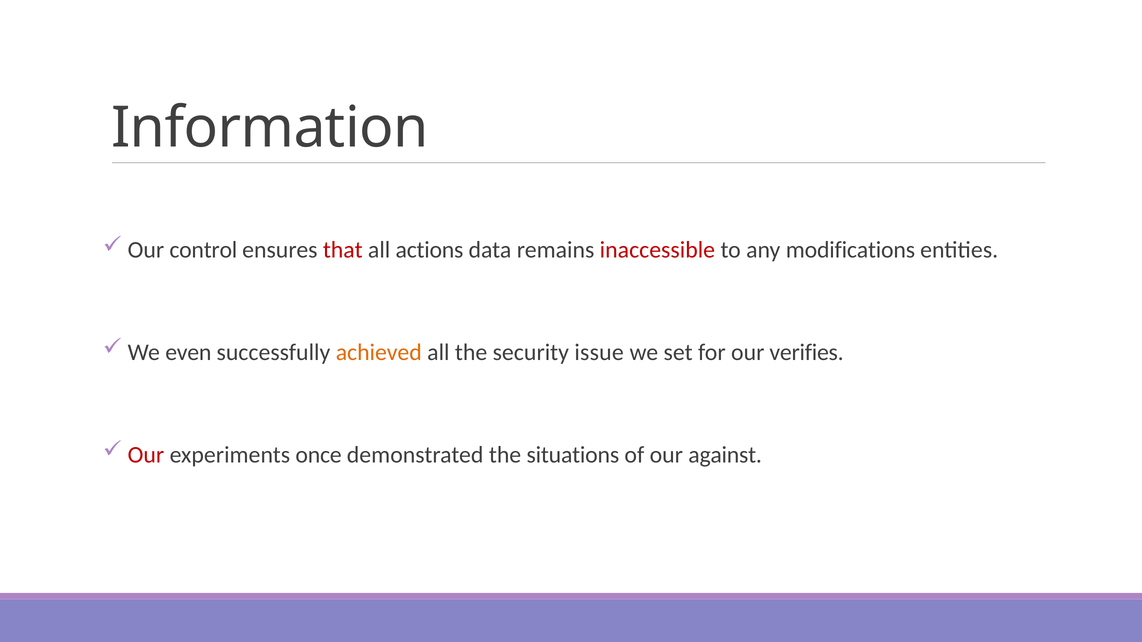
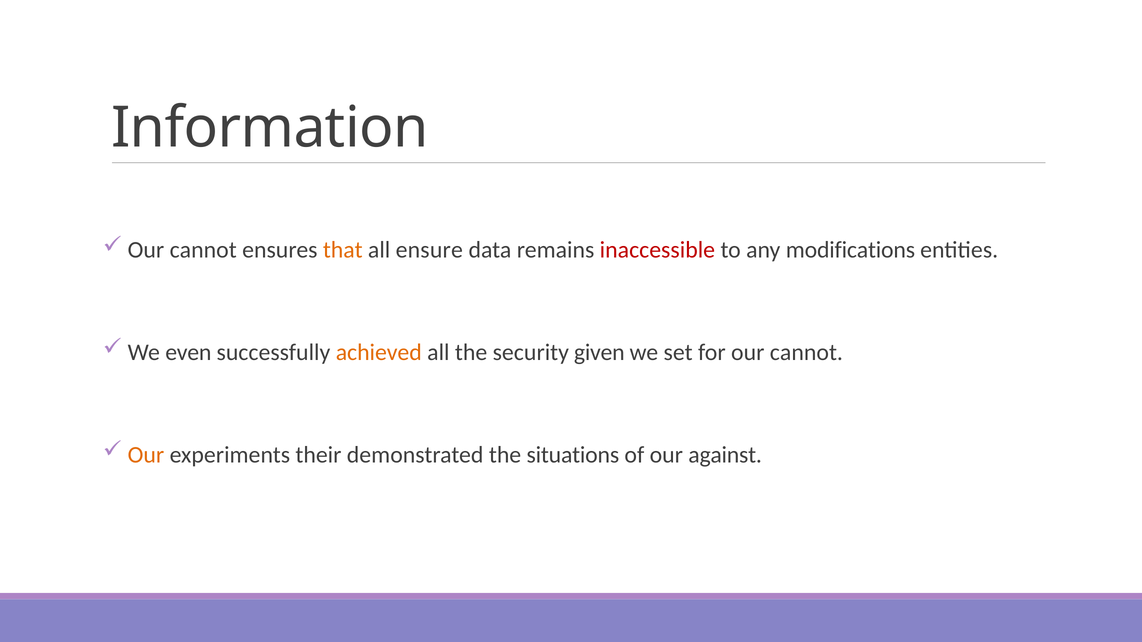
control at (203, 250): control -> cannot
that colour: red -> orange
actions: actions -> ensure
issue: issue -> given
for our verifies: verifies -> cannot
Our at (146, 455) colour: red -> orange
once: once -> their
